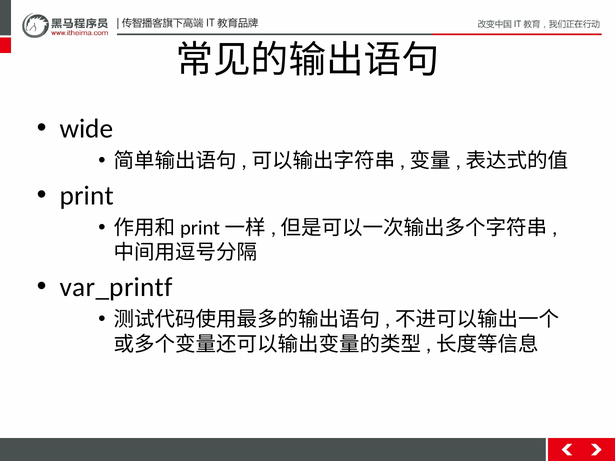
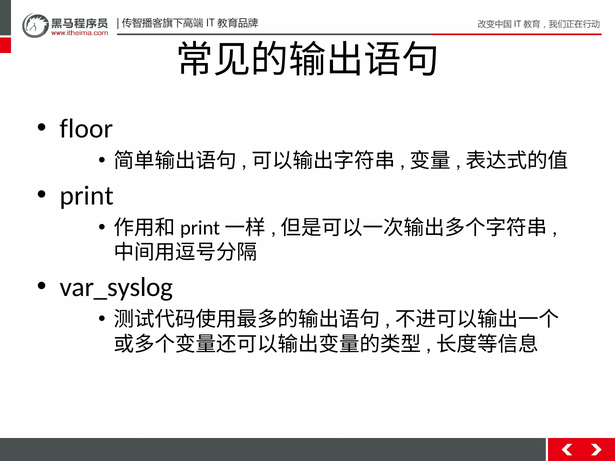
wide: wide -> floor
var_printf: var_printf -> var_syslog
